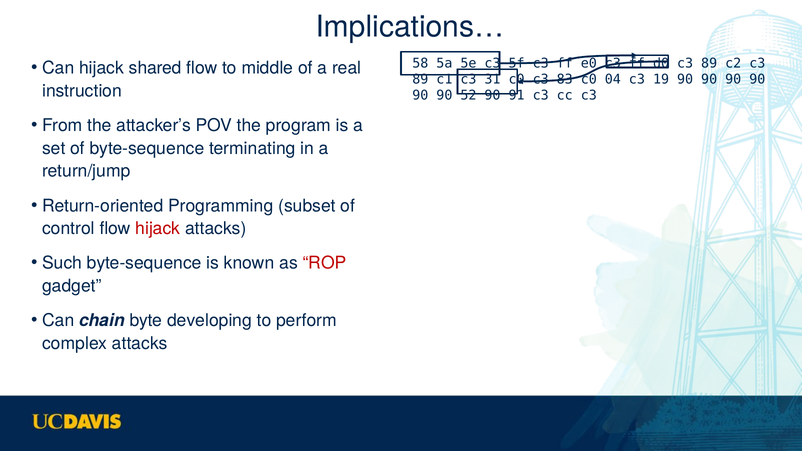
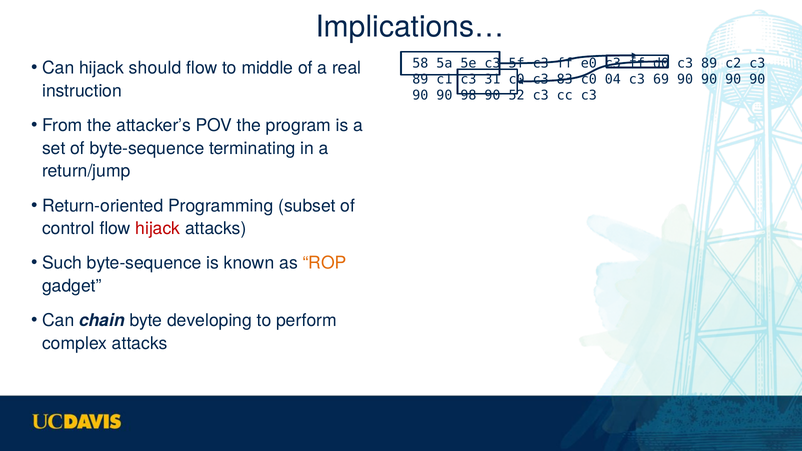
shared: shared -> should
19: 19 -> 69
52: 52 -> 98
91: 91 -> 52
ROP colour: red -> orange
